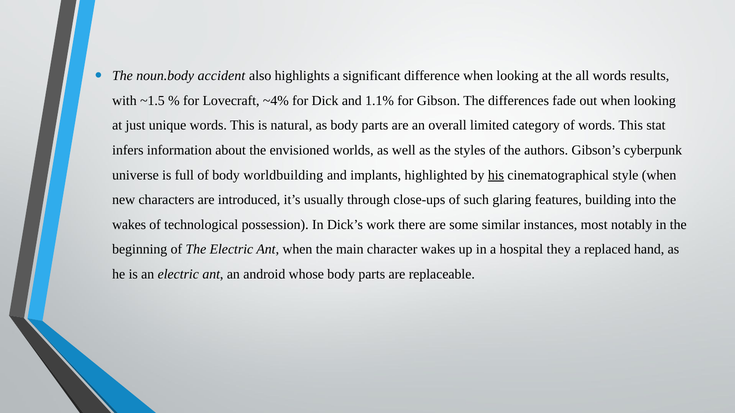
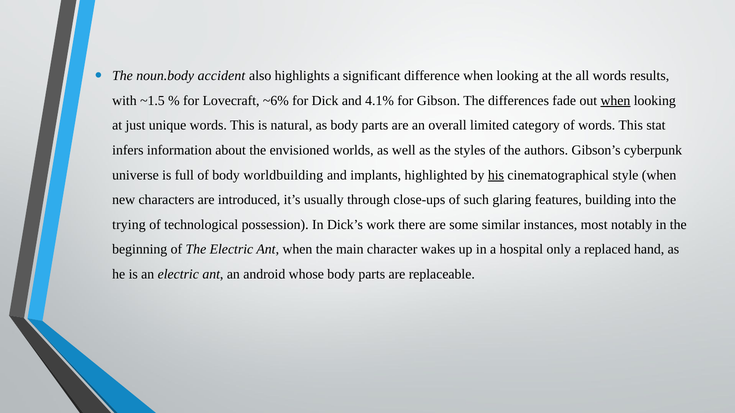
~4%: ~4% -> ~6%
1.1%: 1.1% -> 4.1%
when at (615, 101) underline: none -> present
wakes at (129, 225): wakes -> trying
they: they -> only
